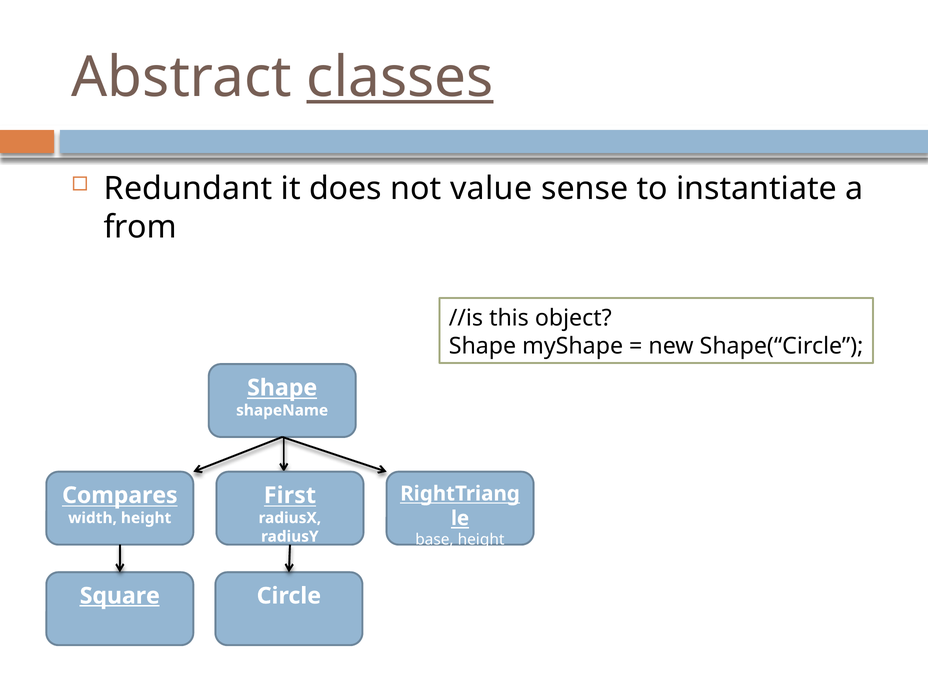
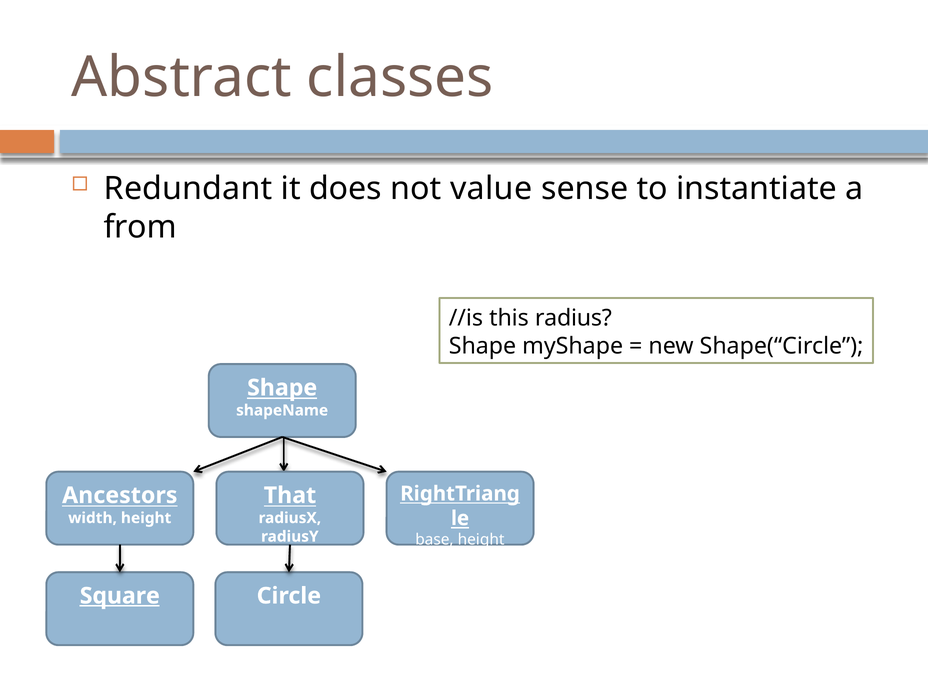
classes underline: present -> none
object: object -> radius
Compares: Compares -> Ancestors
First: First -> That
